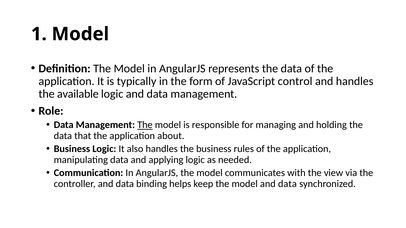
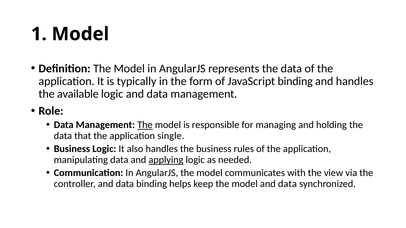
JavaScript control: control -> binding
about: about -> single
applying underline: none -> present
